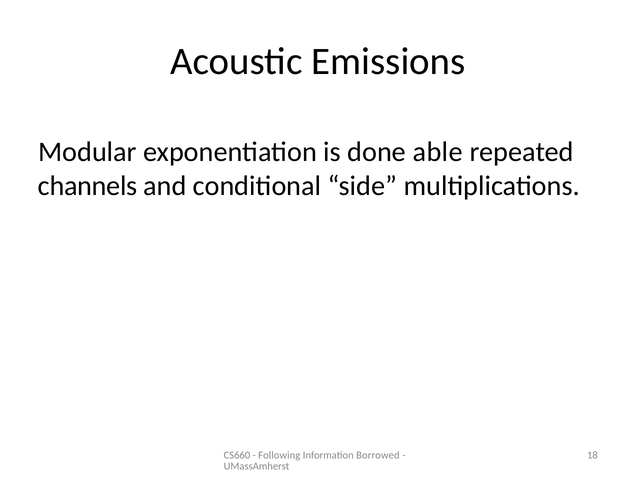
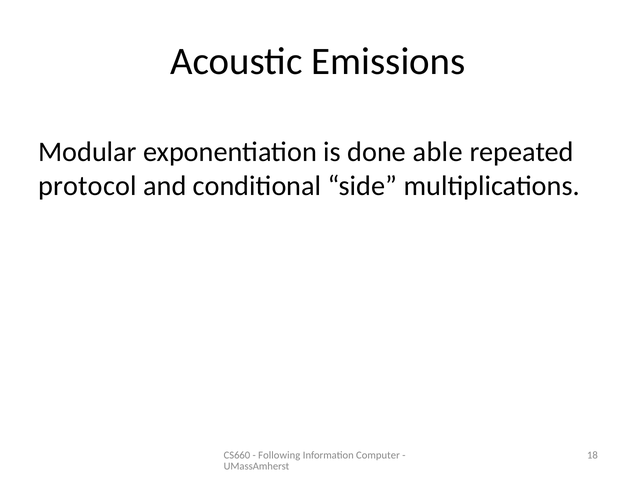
channels: channels -> protocol
Borrowed: Borrowed -> Computer
